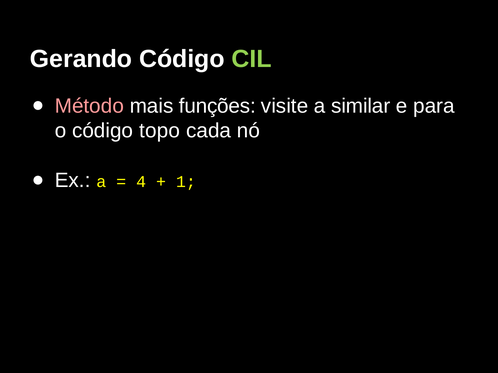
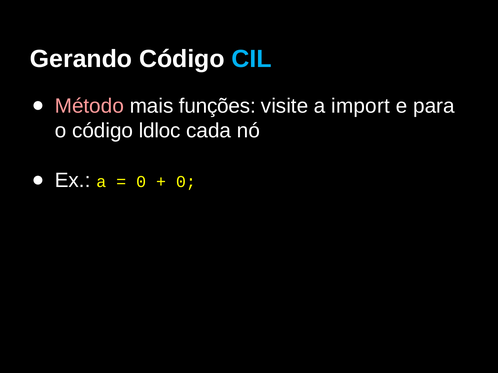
CIL colour: light green -> light blue
similar: similar -> import
topo: topo -> ldloc
4 at (141, 182): 4 -> 0
1 at (186, 182): 1 -> 0
